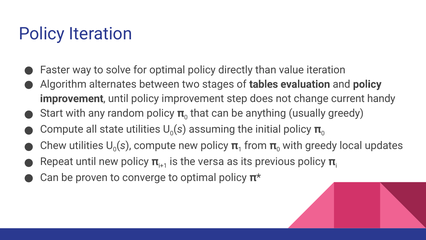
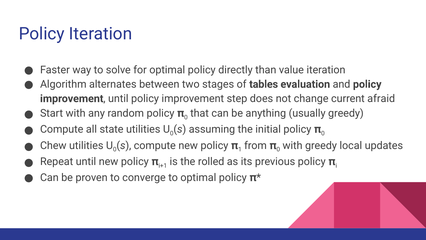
handy: handy -> afraid
versa: versa -> rolled
